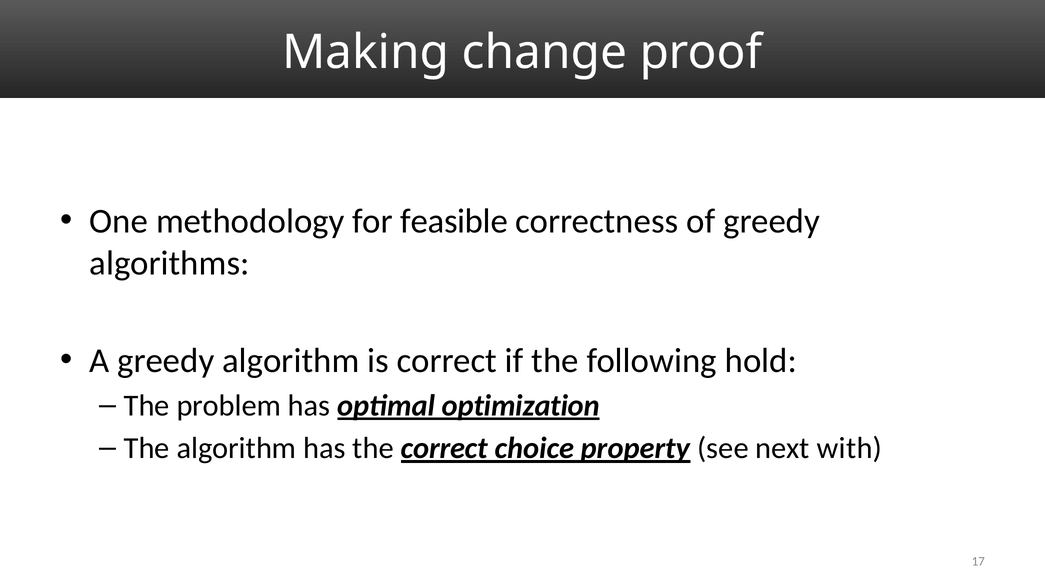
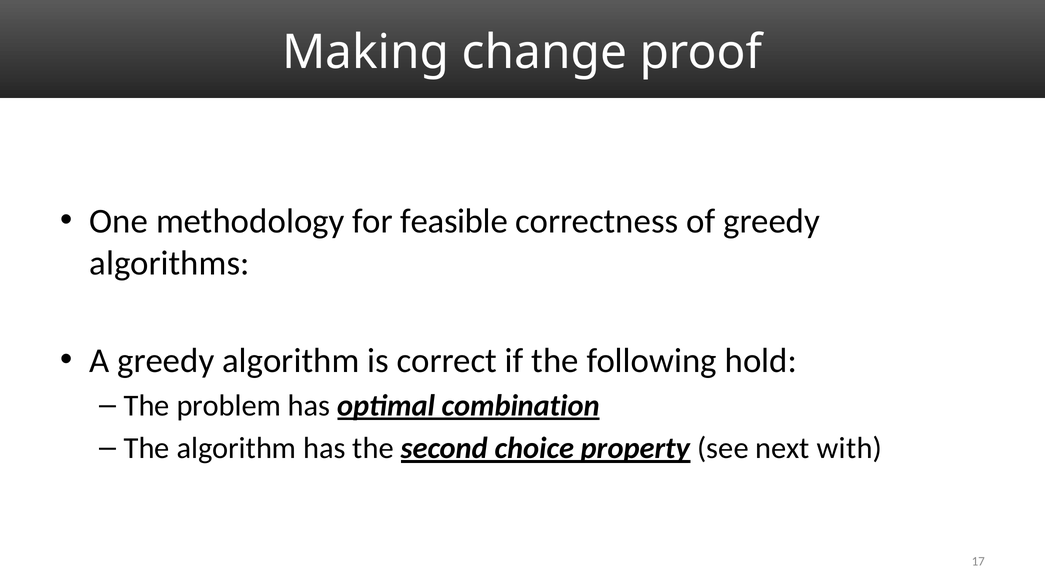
optimization: optimization -> combination
the correct: correct -> second
